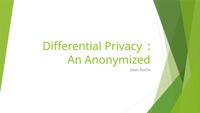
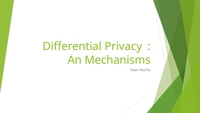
Anonymized: Anonymized -> Mechanisms
